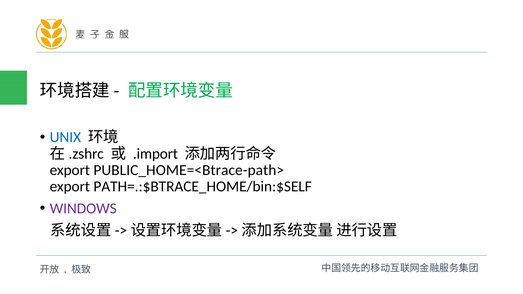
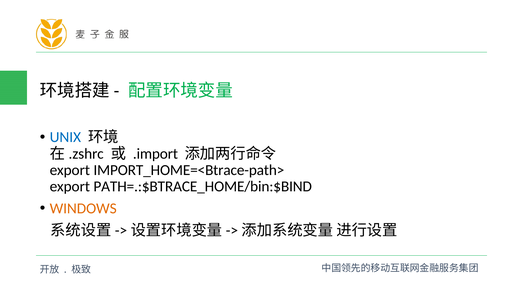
PUBLIC_HOME=<Btrace-path>: PUBLIC_HOME=<Btrace-path> -> IMPORT_HOME=<Btrace-path>
PATH=.:$BTRACE_HOME/bin:$SELF: PATH=.:$BTRACE_HOME/bin:$SELF -> PATH=.:$BTRACE_HOME/bin:$BIND
WINDOWS colour: purple -> orange
